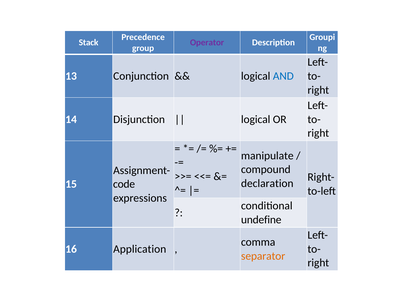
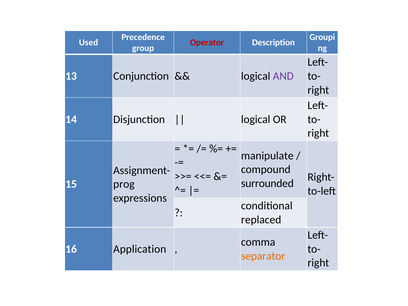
Stack: Stack -> Used
Operator colour: purple -> red
AND colour: blue -> purple
declaration: declaration -> surrounded
code: code -> prog
undefine: undefine -> replaced
